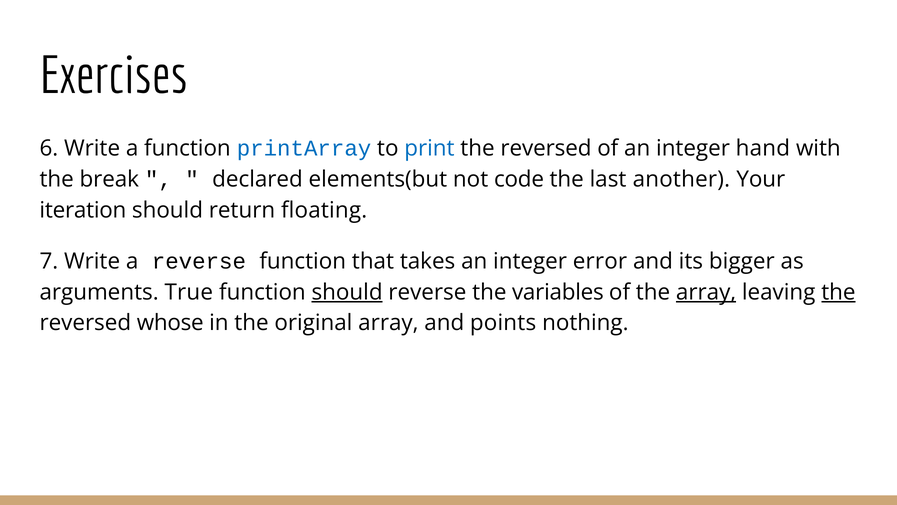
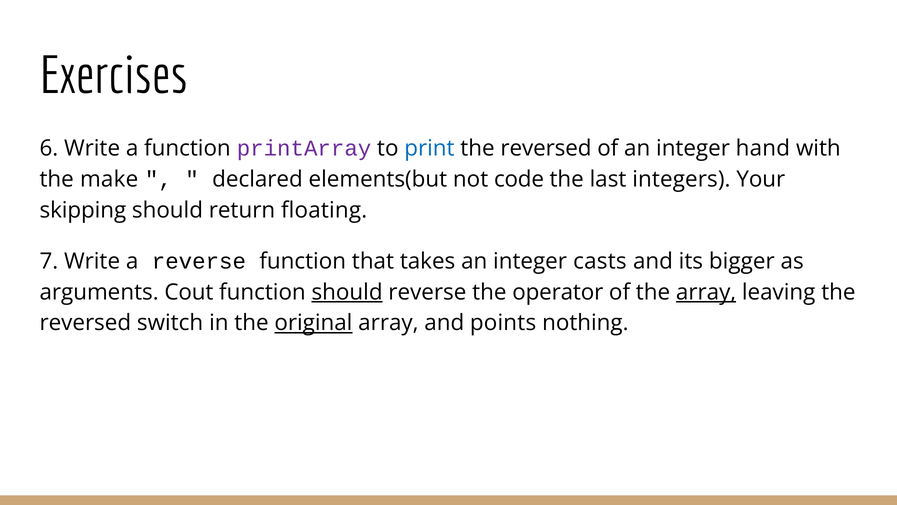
printArray colour: blue -> purple
break: break -> make
another: another -> integers
iteration: iteration -> skipping
error: error -> casts
True: True -> Cout
variables: variables -> operator
the at (838, 292) underline: present -> none
whose: whose -> switch
original underline: none -> present
